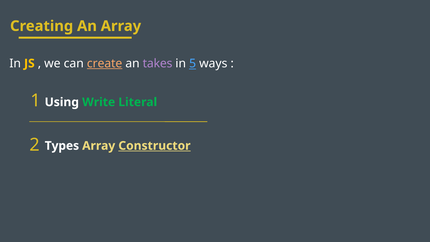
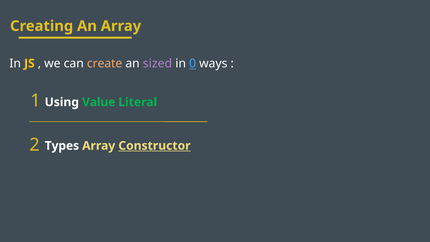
create underline: present -> none
takes: takes -> sized
5: 5 -> 0
Write: Write -> Value
